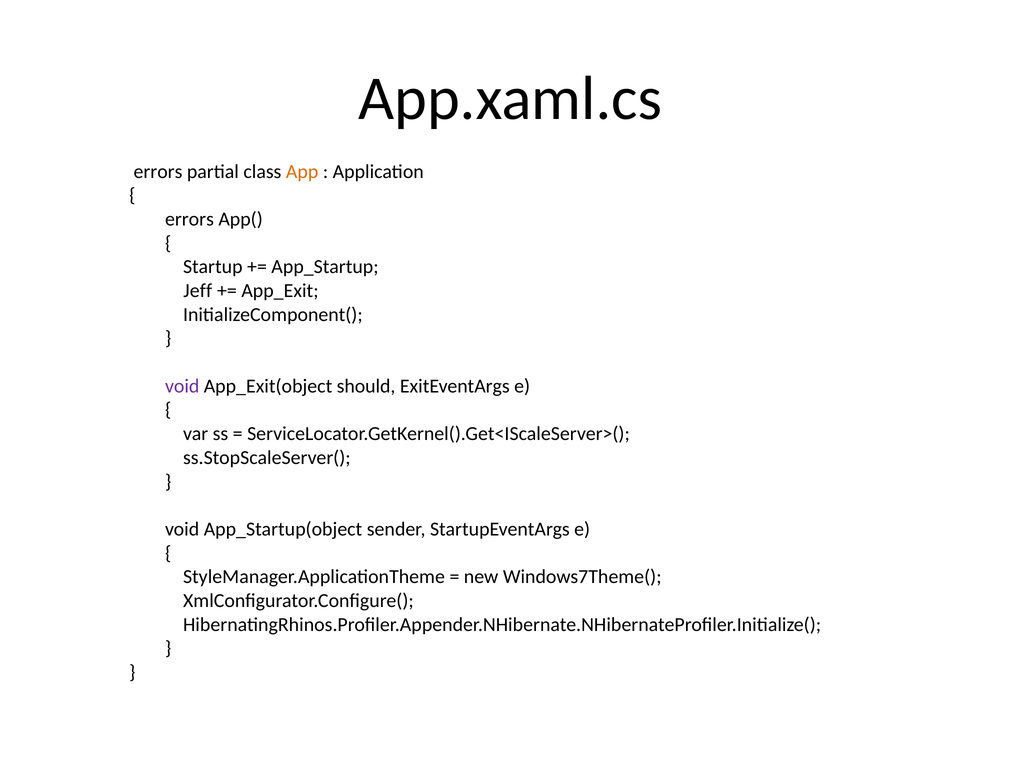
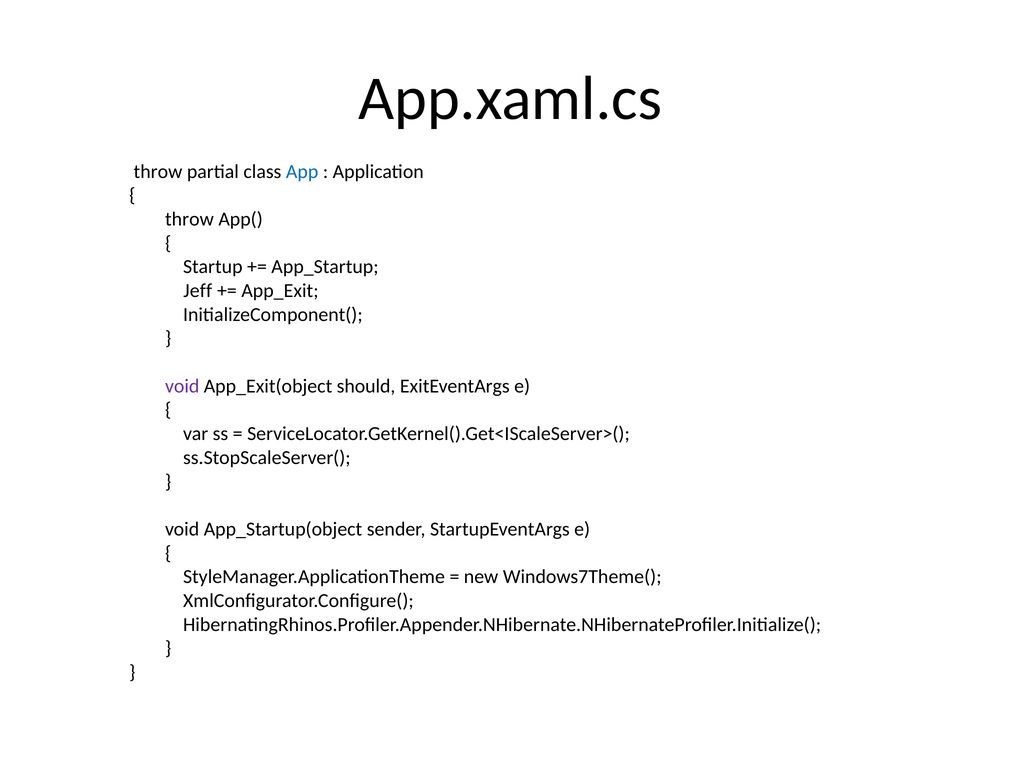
errors at (158, 171): errors -> throw
App colour: orange -> blue
errors at (189, 219): errors -> throw
